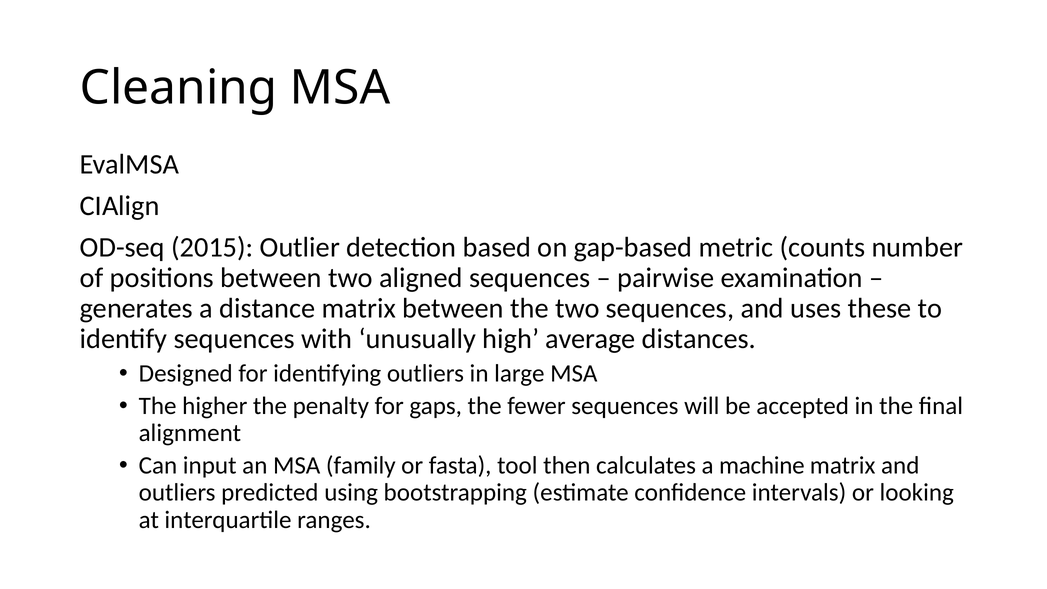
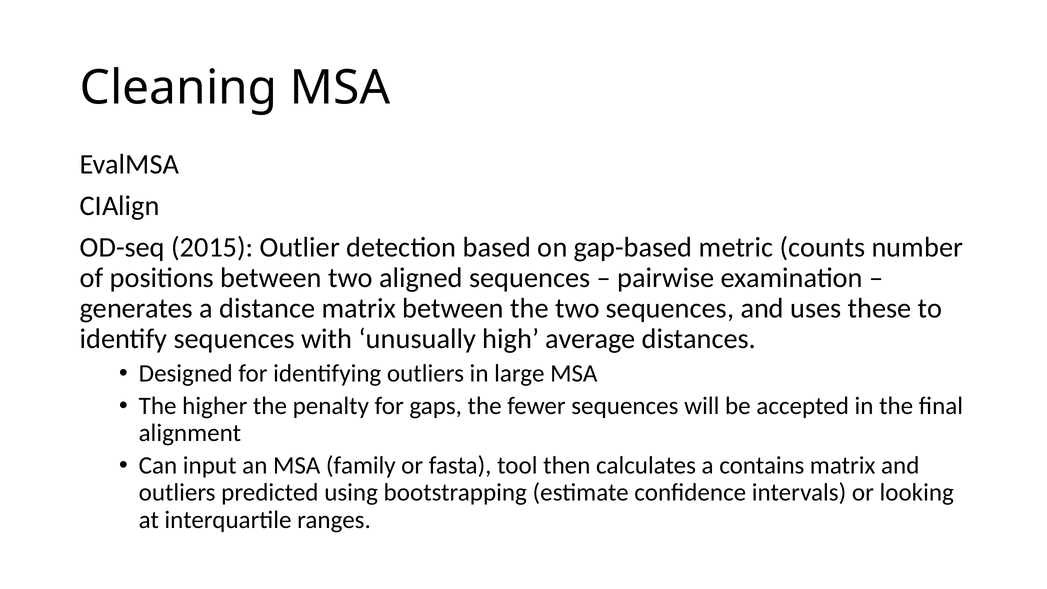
machine: machine -> contains
